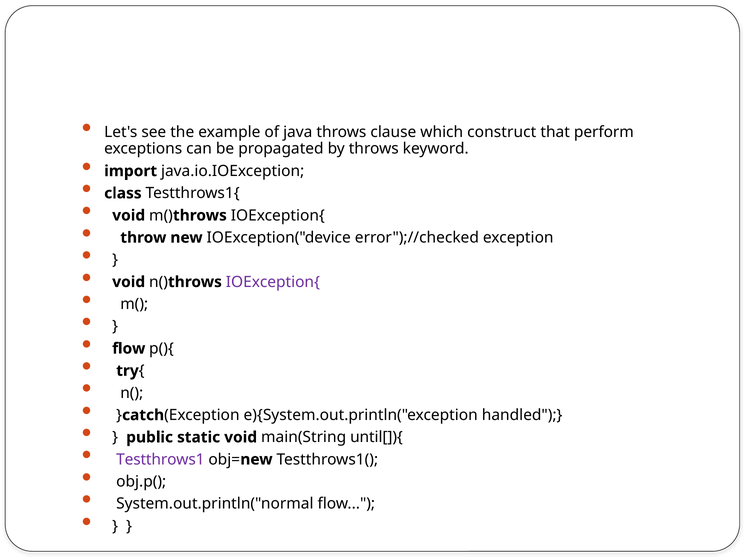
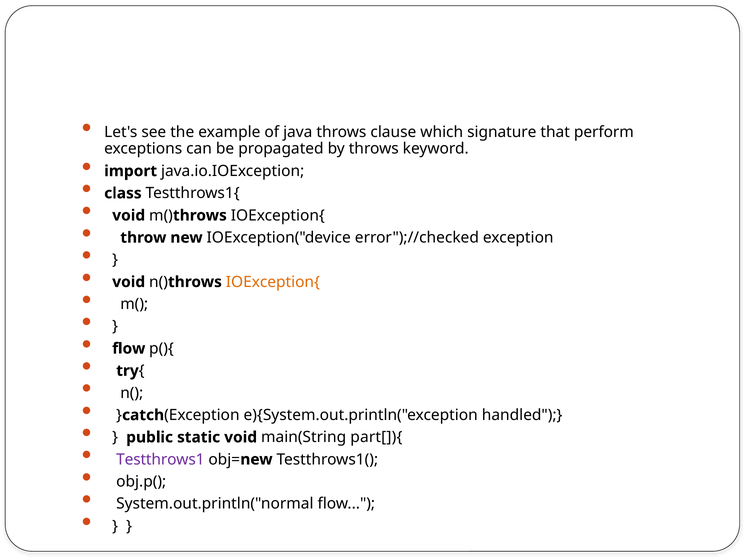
construct: construct -> signature
IOException{ at (273, 282) colour: purple -> orange
until[]){: until[]){ -> part[]){
